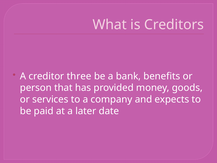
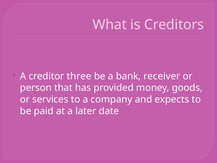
benefits: benefits -> receiver
